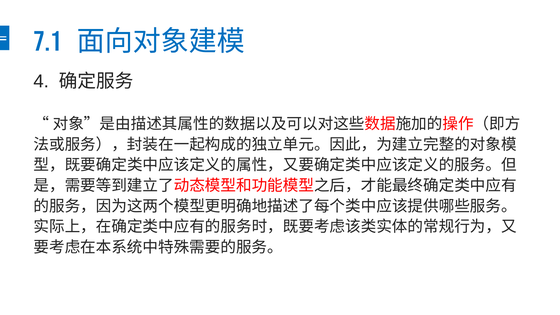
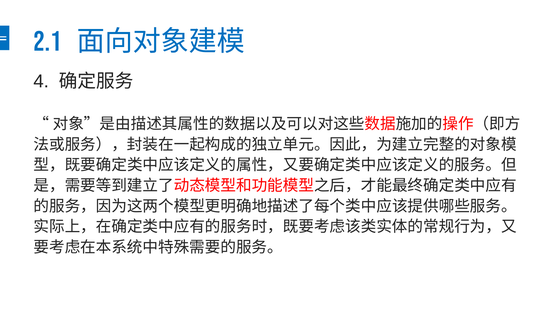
7.1: 7.1 -> 2.1
